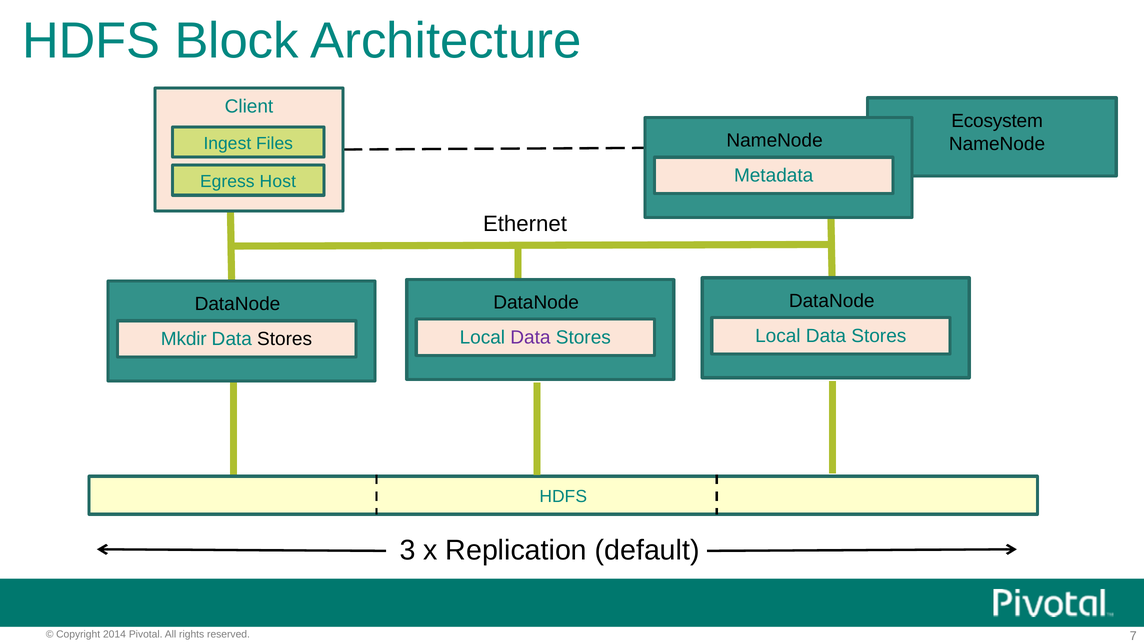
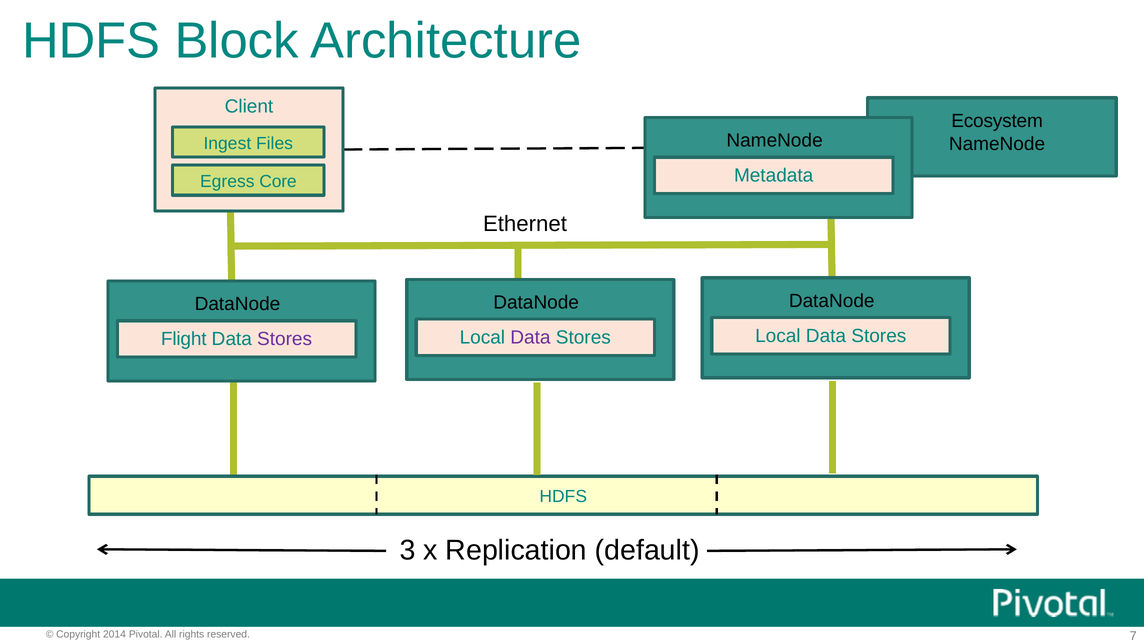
Host: Host -> Core
Mkdir: Mkdir -> Flight
Stores at (285, 339) colour: black -> purple
